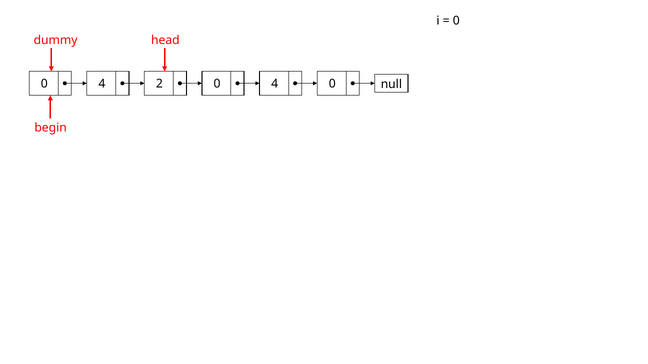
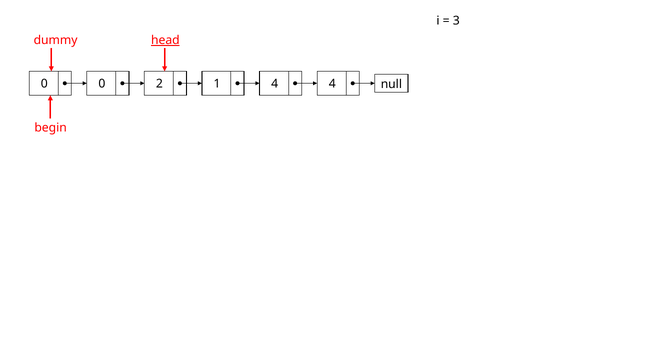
0 at (456, 21): 0 -> 3
head underline: none -> present
4 at (102, 84): 4 -> 0
2 0: 0 -> 1
4 0: 0 -> 4
